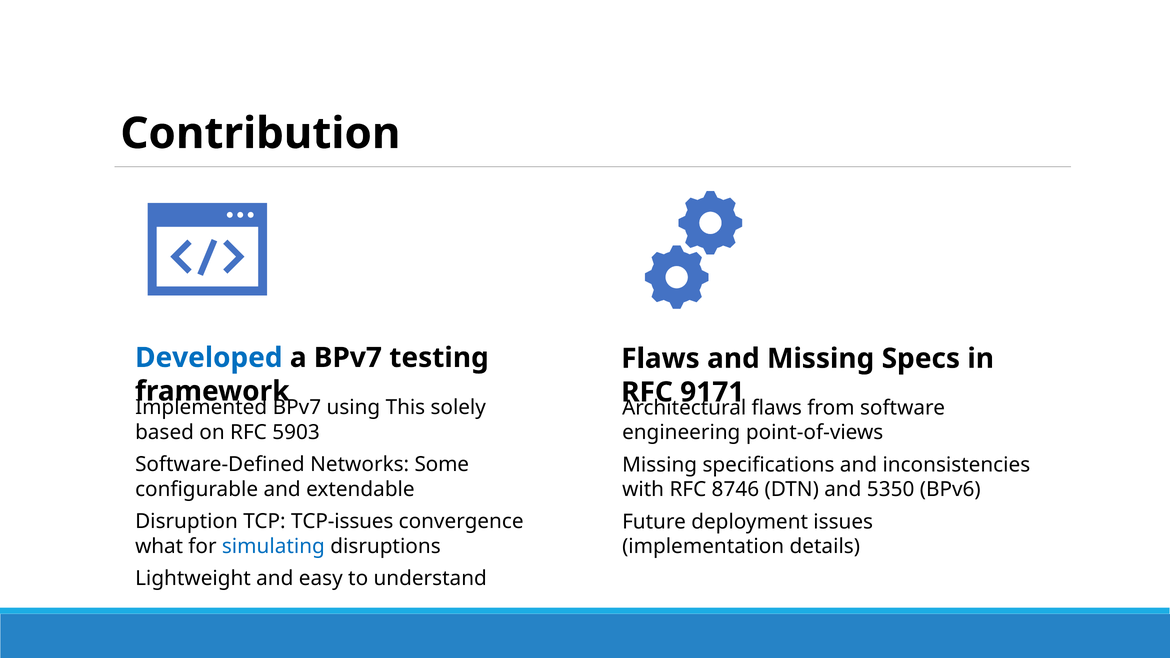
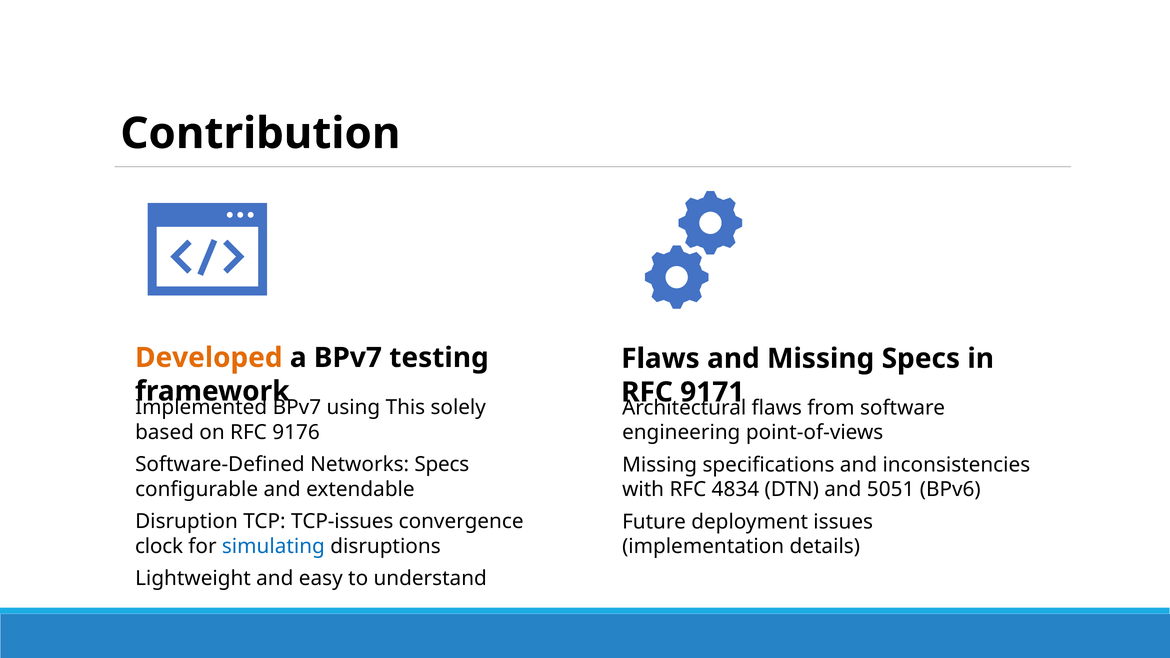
Developed colour: blue -> orange
5903: 5903 -> 9176
Networks Some: Some -> Specs
8746: 8746 -> 4834
5350: 5350 -> 5051
what: what -> clock
